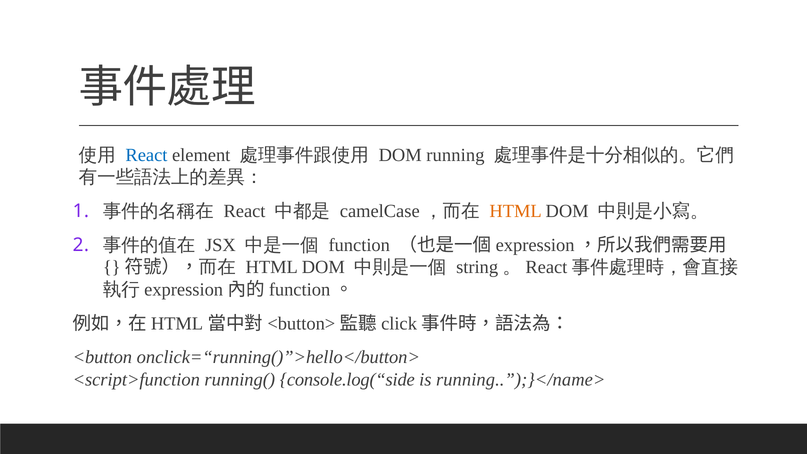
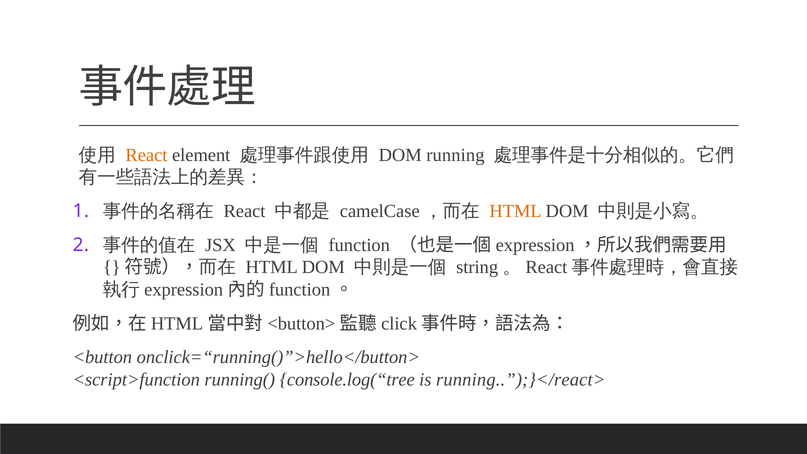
React at (146, 155) colour: blue -> orange
console.log(“side: console.log(“side -> console.log(“tree
running..”);}</name>: running..”);}</name> -> running..”);}</react>
